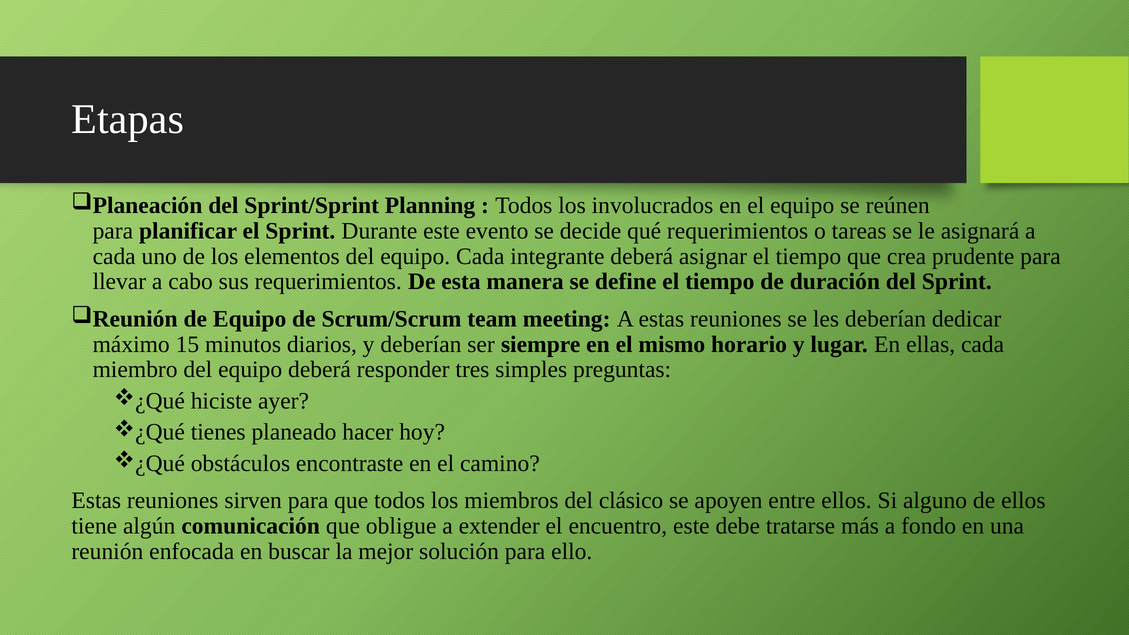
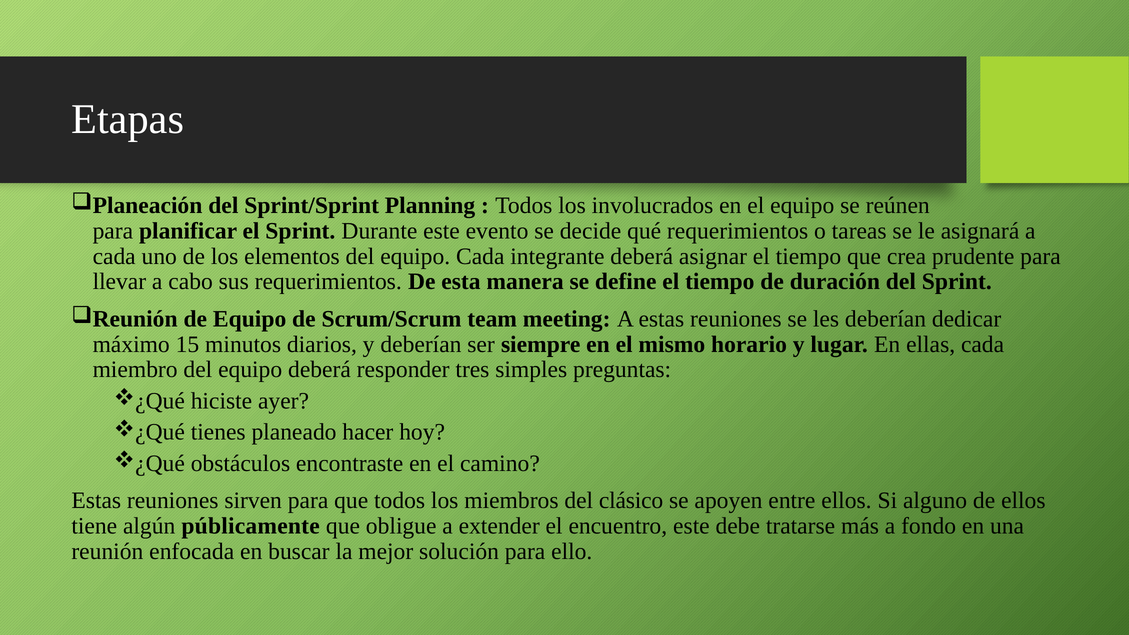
comunicación: comunicación -> públicamente
